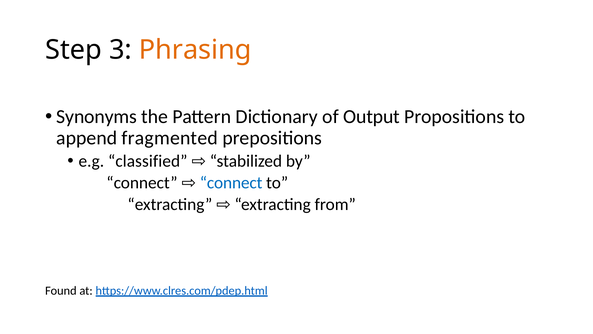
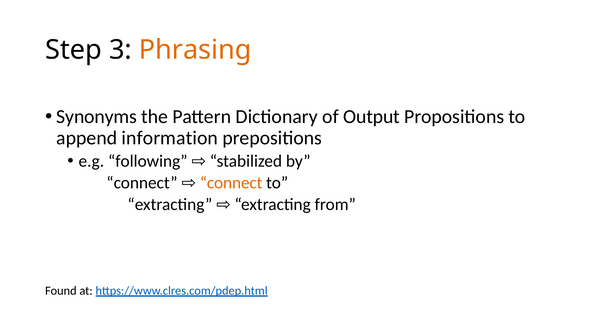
fragmented: fragmented -> information
classified: classified -> following
connect at (231, 183) colour: blue -> orange
